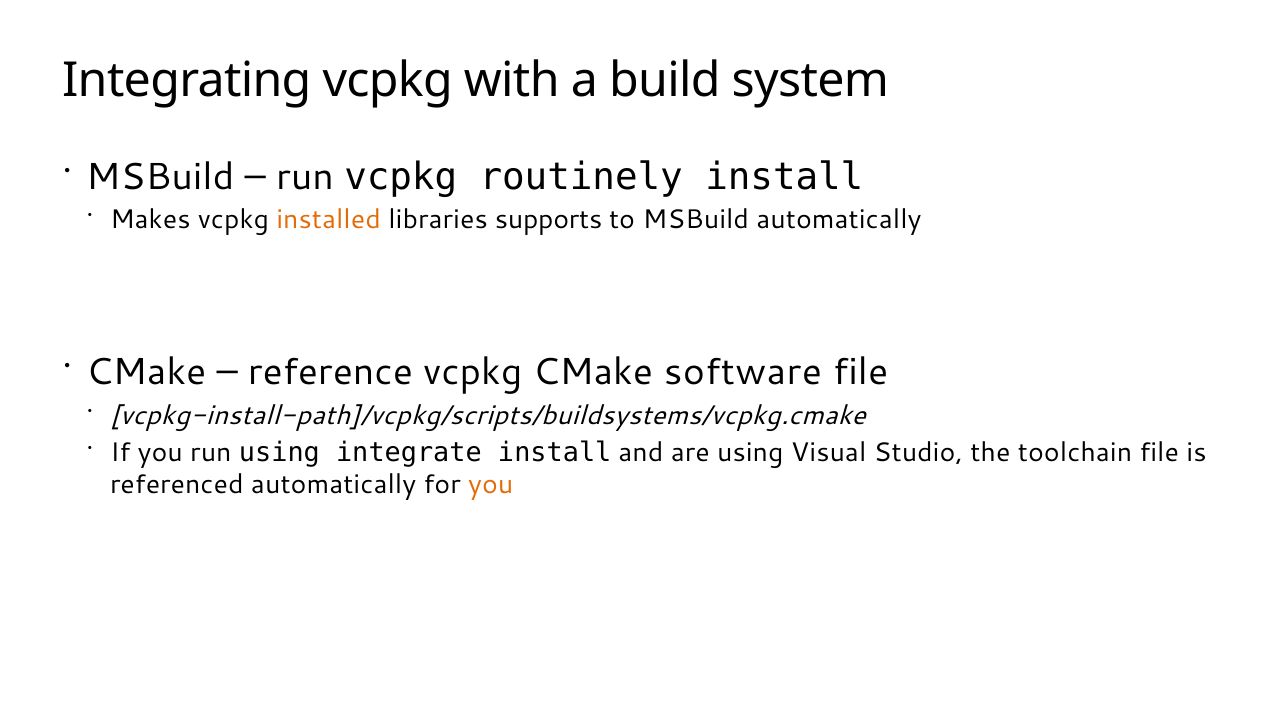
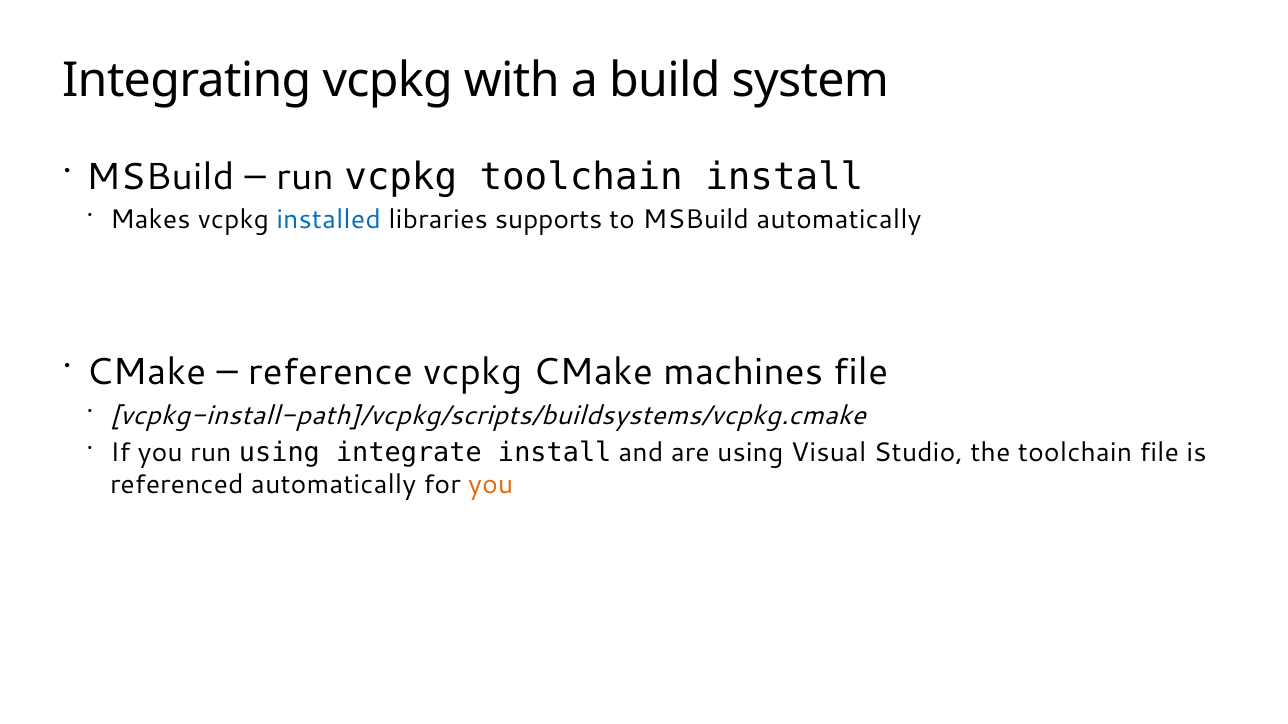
vcpkg routinely: routinely -> toolchain
installed colour: orange -> blue
software: software -> machines
